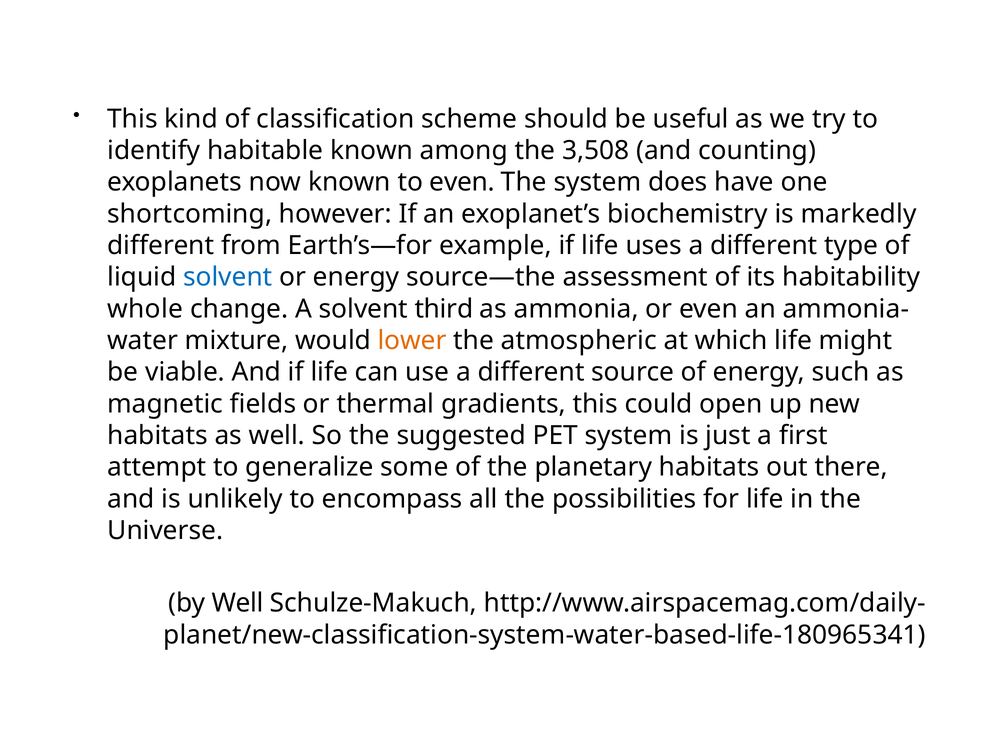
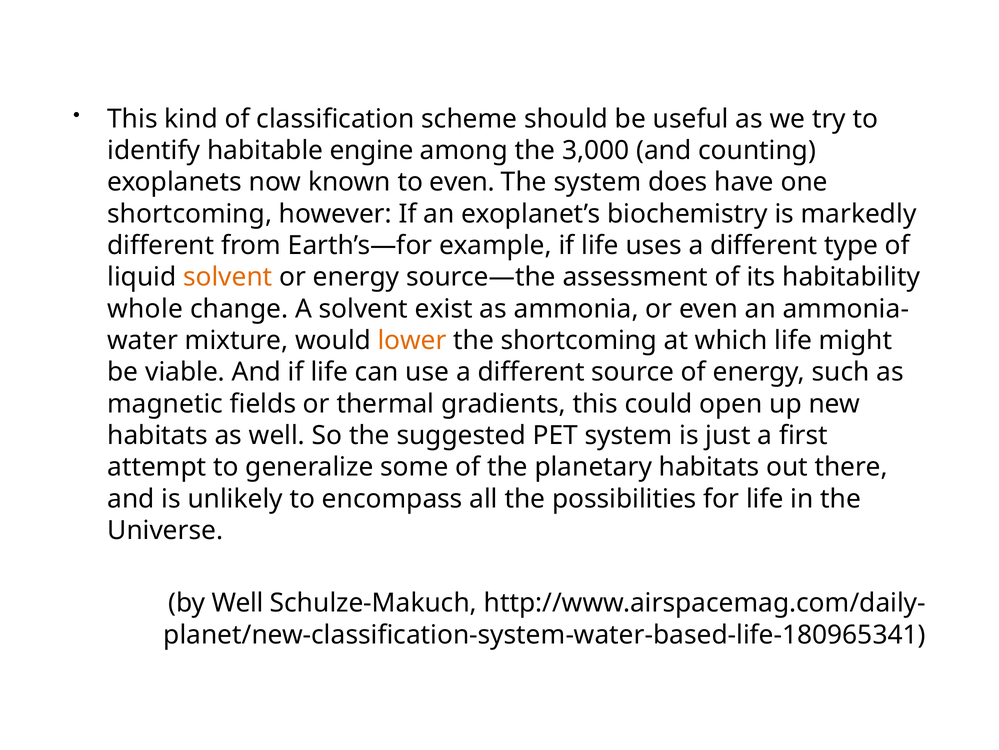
habitable known: known -> engine
3,508: 3,508 -> 3,000
solvent at (228, 277) colour: blue -> orange
third: third -> exist
the atmospheric: atmospheric -> shortcoming
